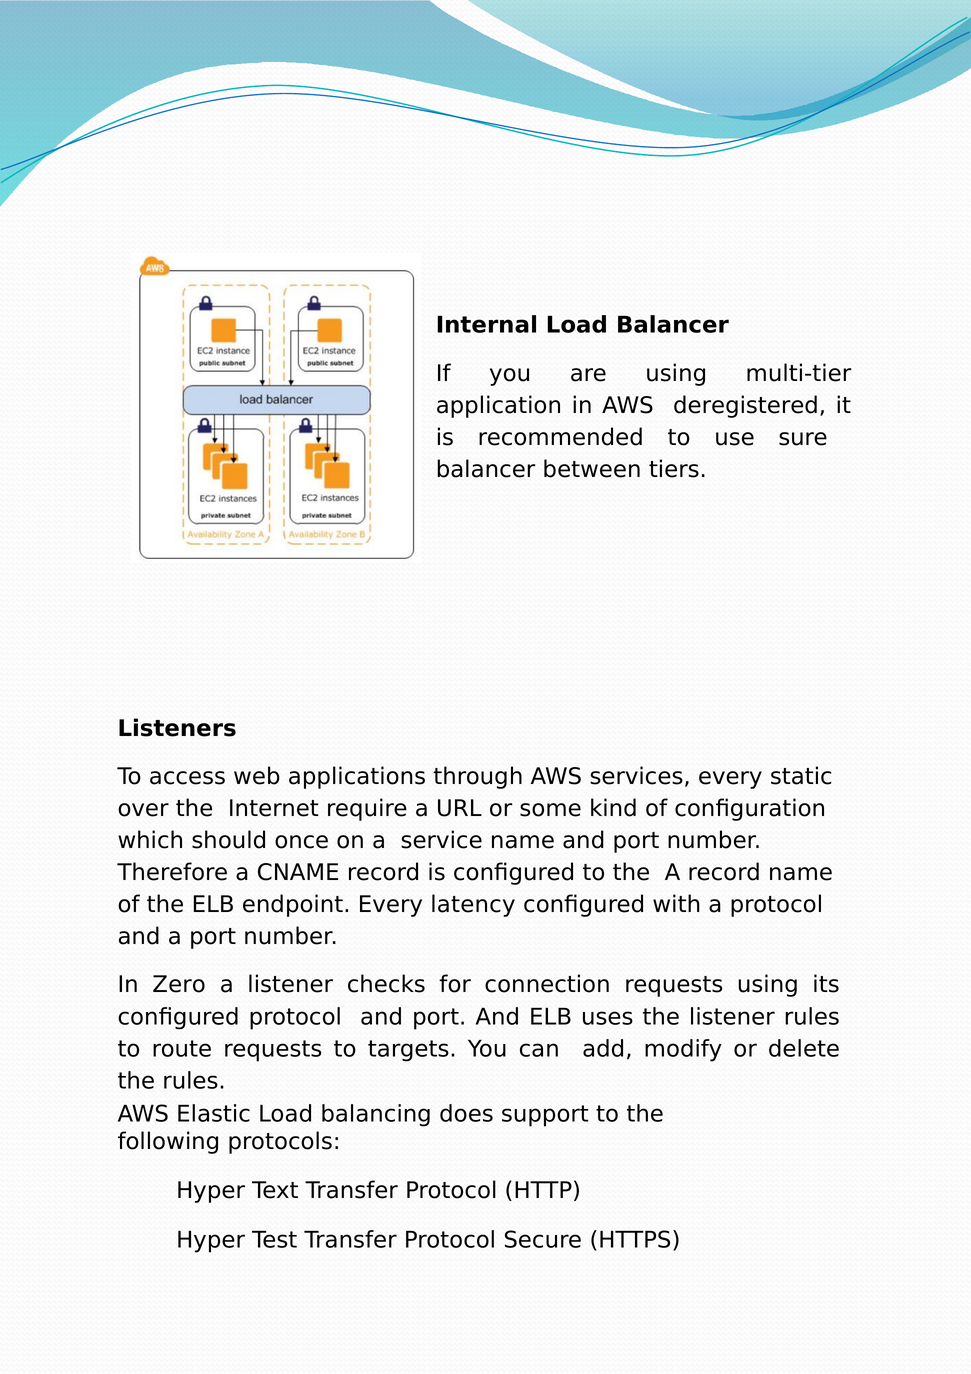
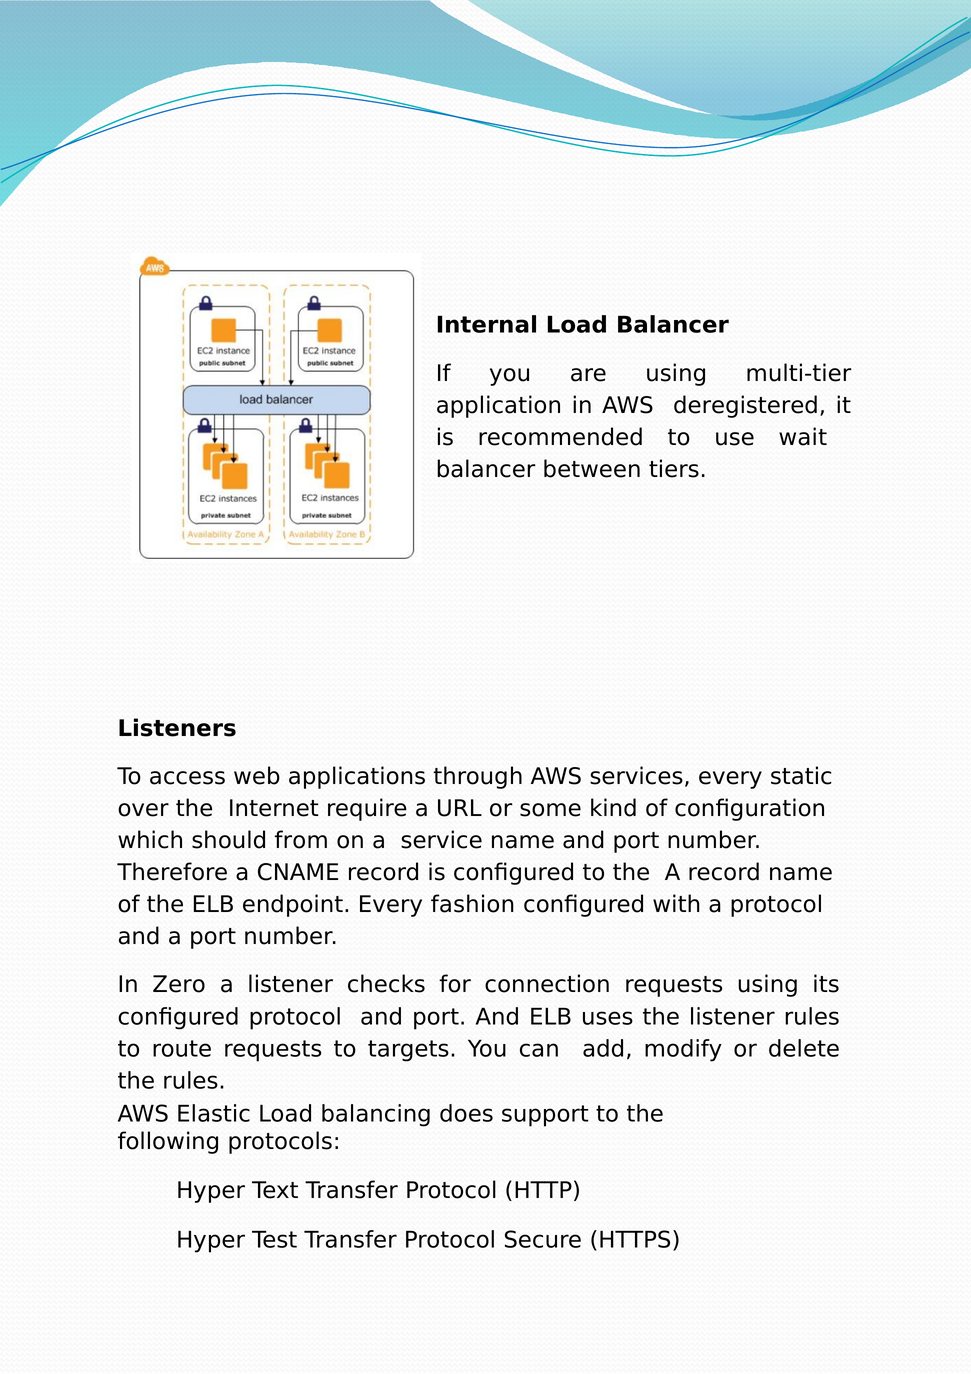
sure: sure -> wait
once: once -> from
latency: latency -> fashion
